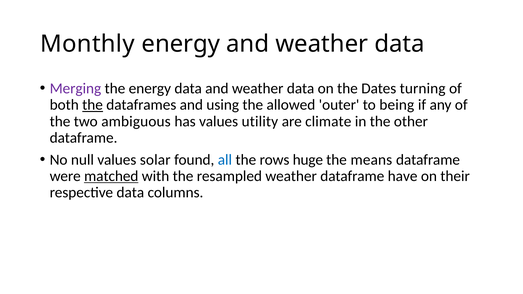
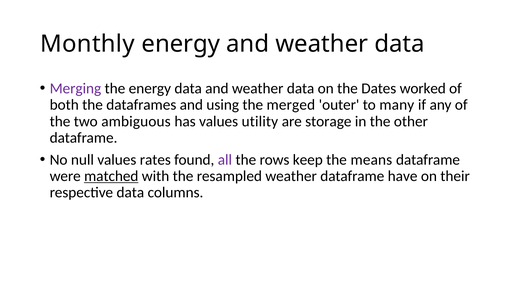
turning: turning -> worked
the at (93, 105) underline: present -> none
allowed: allowed -> merged
being: being -> many
climate: climate -> storage
solar: solar -> rates
all colour: blue -> purple
huge: huge -> keep
